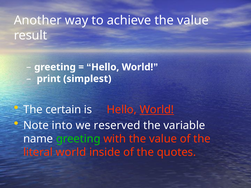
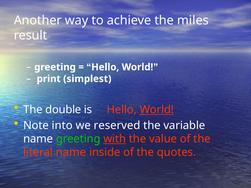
achieve the value: value -> miles
certain: certain -> double
with underline: none -> present
literal world: world -> name
